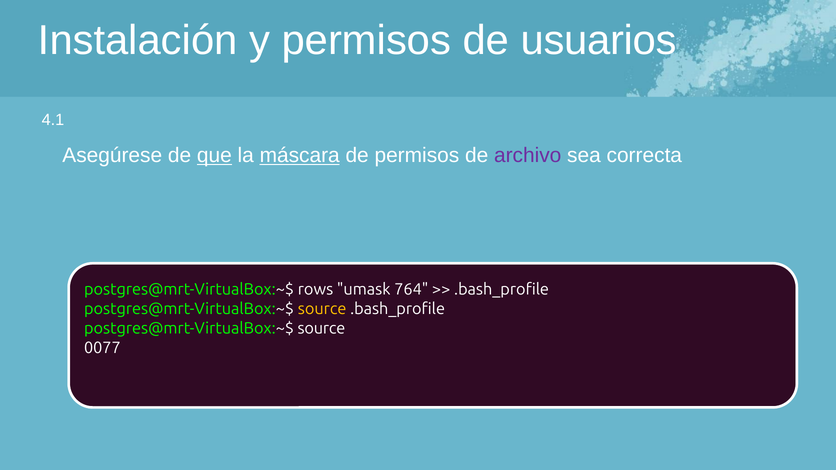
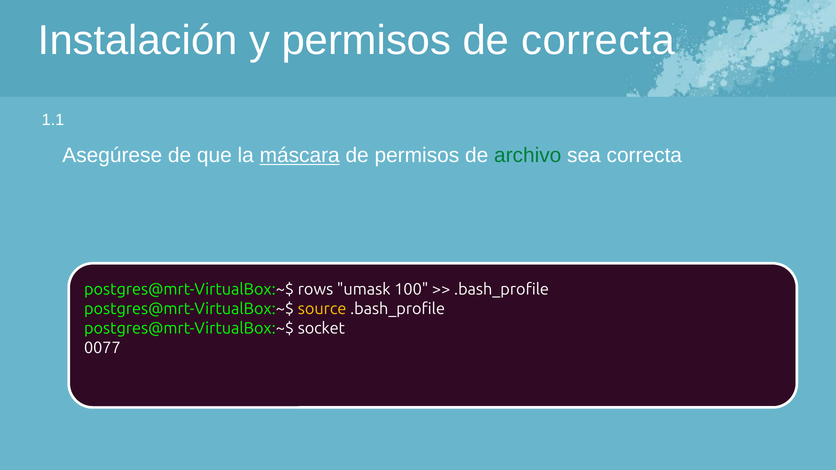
de usuarios: usuarios -> correcta
4.1: 4.1 -> 1.1
que underline: present -> none
archivo colour: purple -> green
764: 764 -> 100
source at (321, 329): source -> socket
